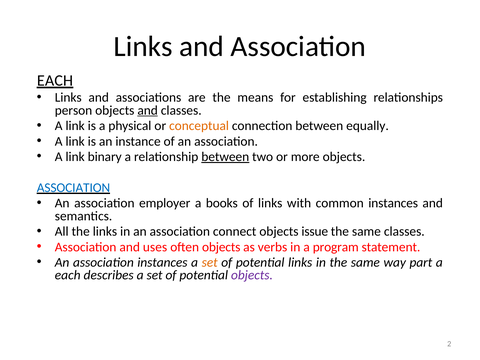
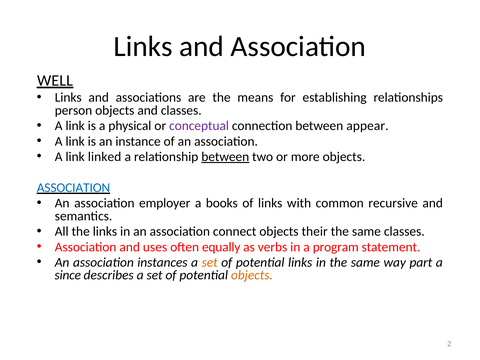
EACH at (55, 81): EACH -> WELL
and at (148, 110) underline: present -> none
conceptual colour: orange -> purple
equally: equally -> appear
binary: binary -> linked
common instances: instances -> recursive
issue: issue -> their
often objects: objects -> equally
each at (68, 275): each -> since
objects at (252, 275) colour: purple -> orange
